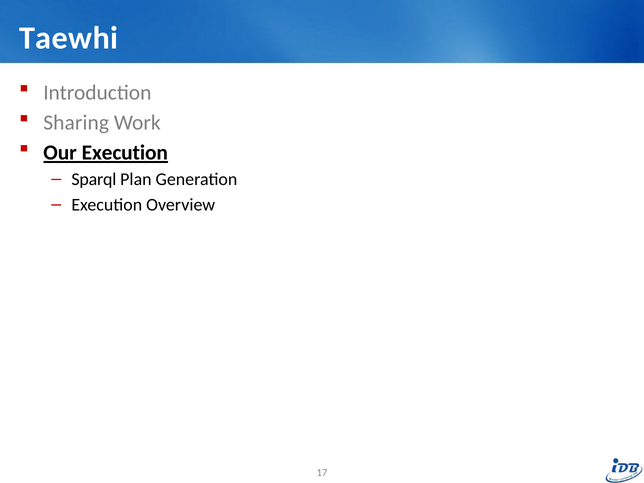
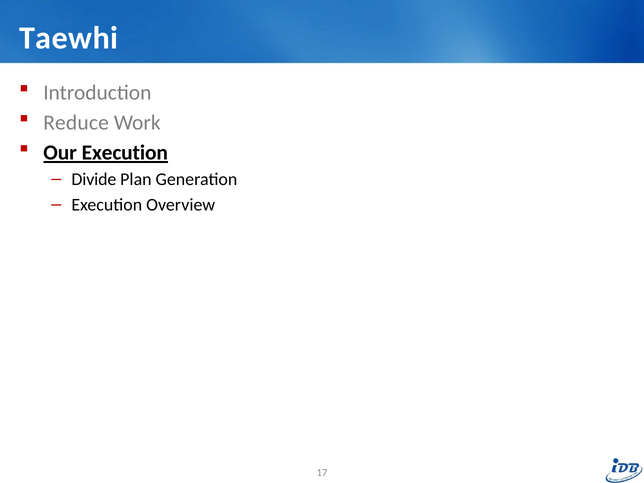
Sharing: Sharing -> Reduce
Sparql: Sparql -> Divide
